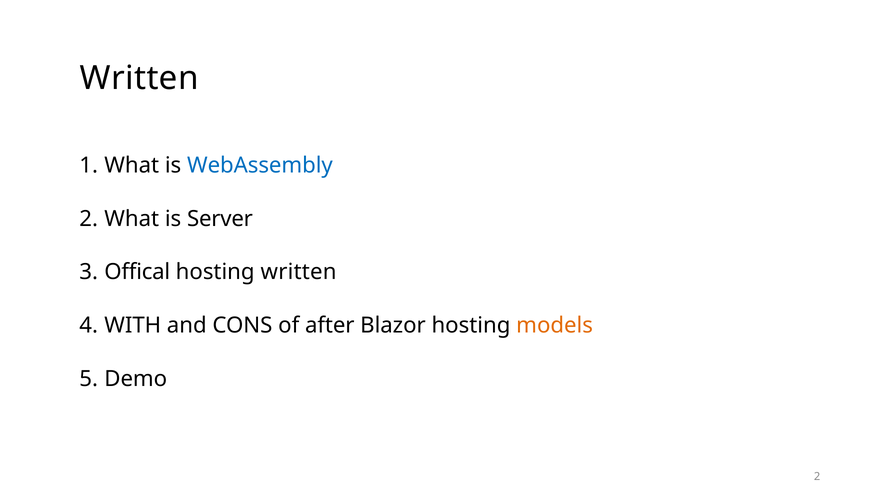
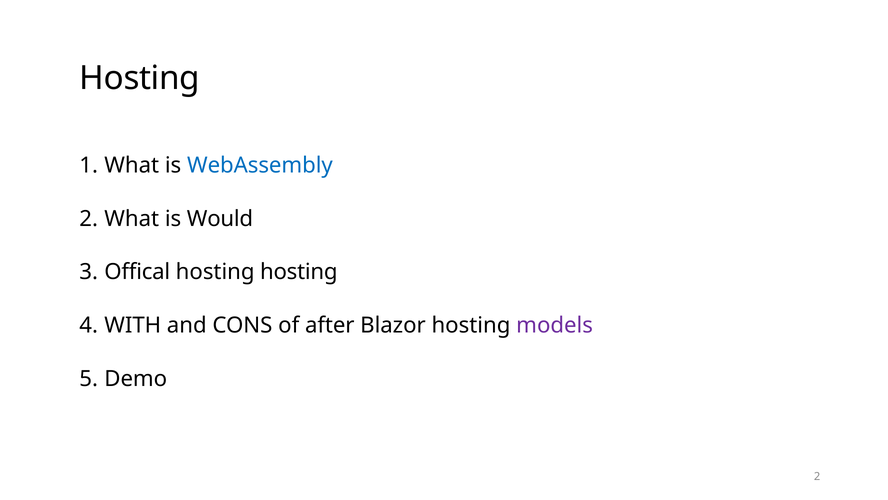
Written at (139, 78): Written -> Hosting
Server: Server -> Would
hosting written: written -> hosting
models colour: orange -> purple
